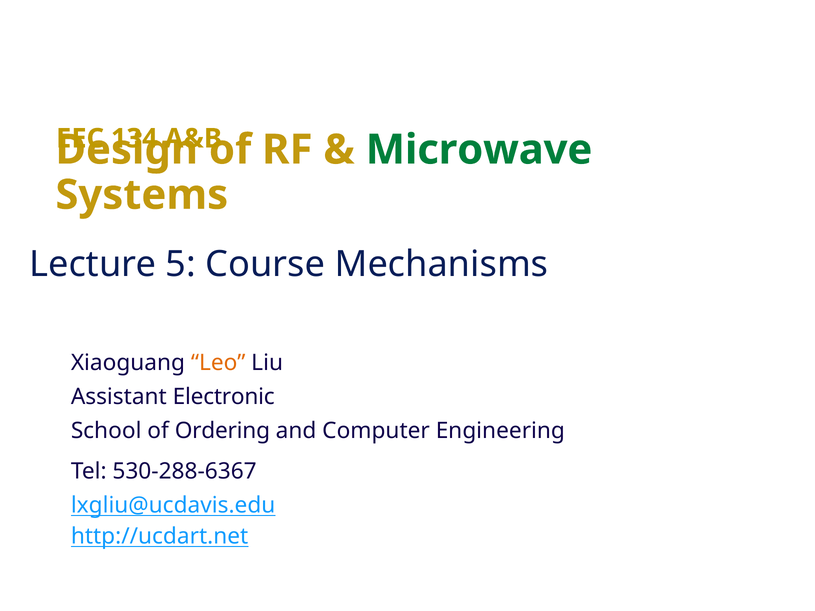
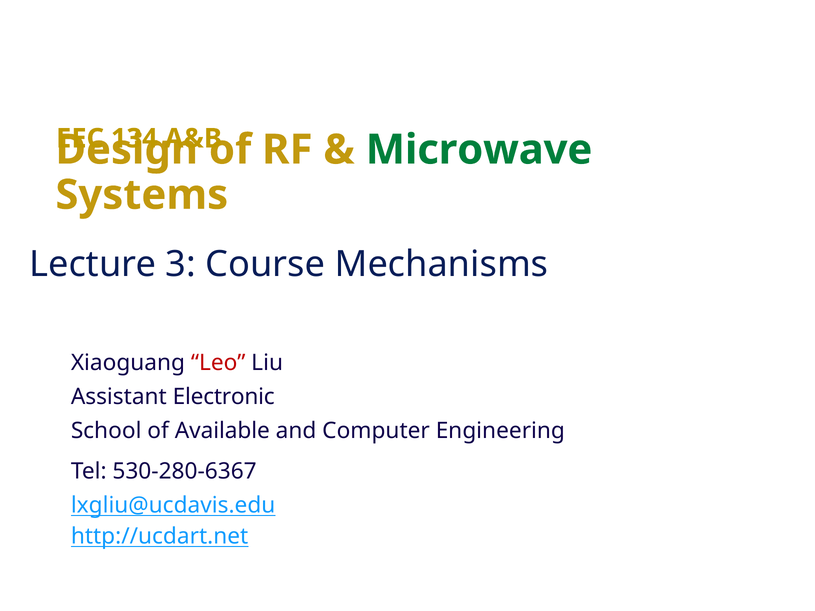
5: 5 -> 3
Leo colour: orange -> red
Ordering: Ordering -> Available
530-288-6367: 530-288-6367 -> 530-280-6367
